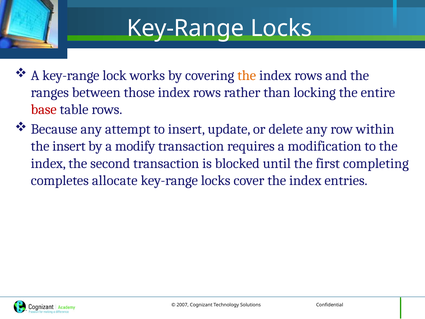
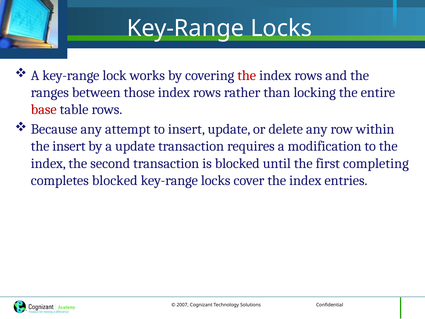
the at (247, 75) colour: orange -> red
a modify: modify -> update
completes allocate: allocate -> blocked
